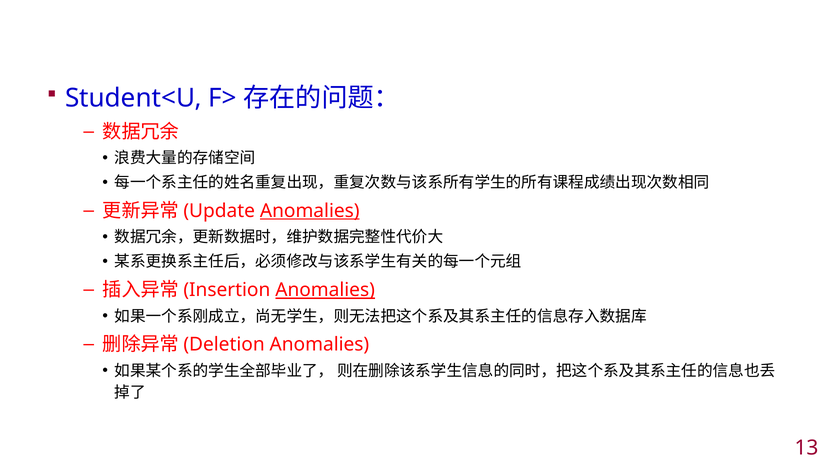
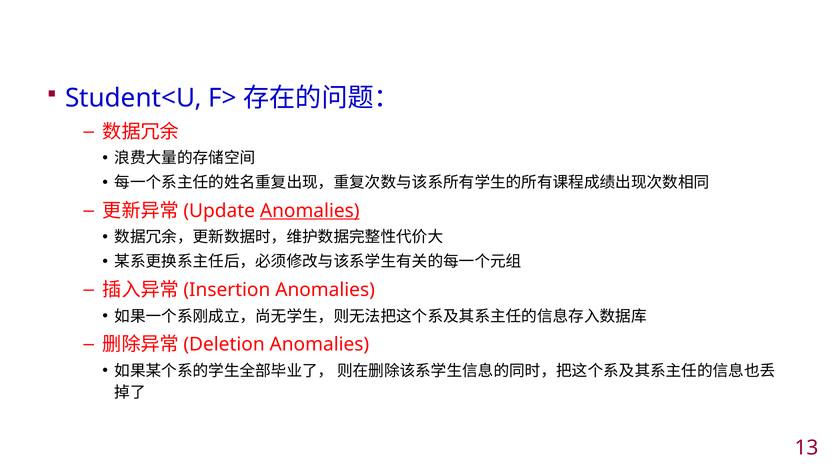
Anomalies at (325, 290) underline: present -> none
